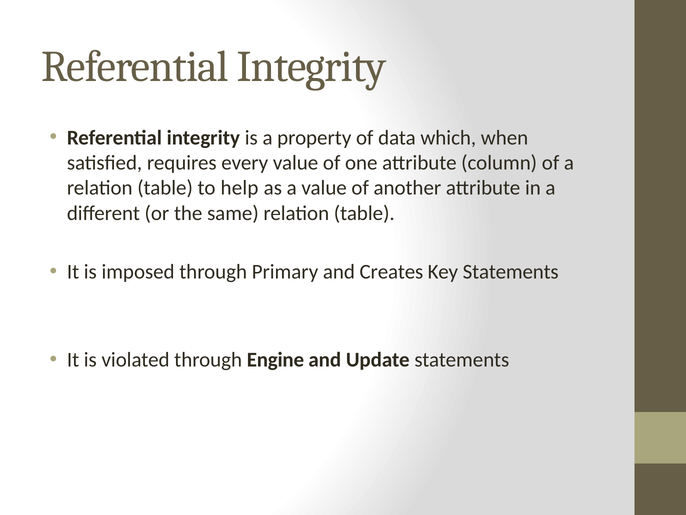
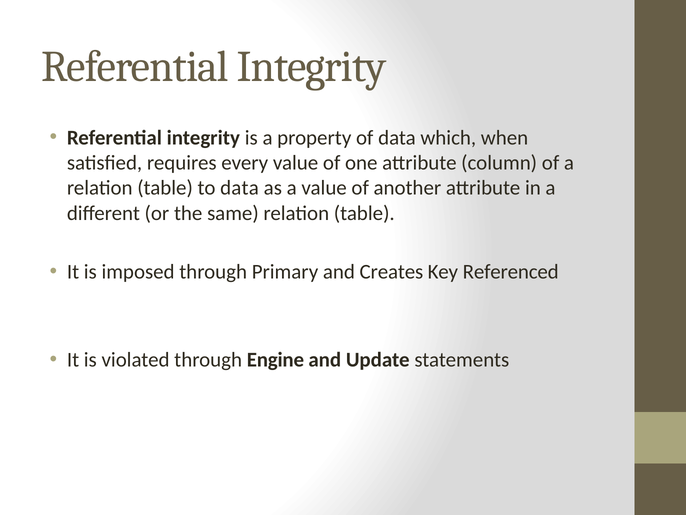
to help: help -> data
Key Statements: Statements -> Referenced
